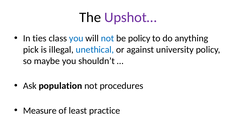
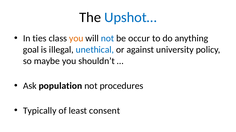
Upshot… colour: purple -> blue
you at (76, 39) colour: blue -> orange
be policy: policy -> occur
pick: pick -> goal
Measure: Measure -> Typically
practice: practice -> consent
